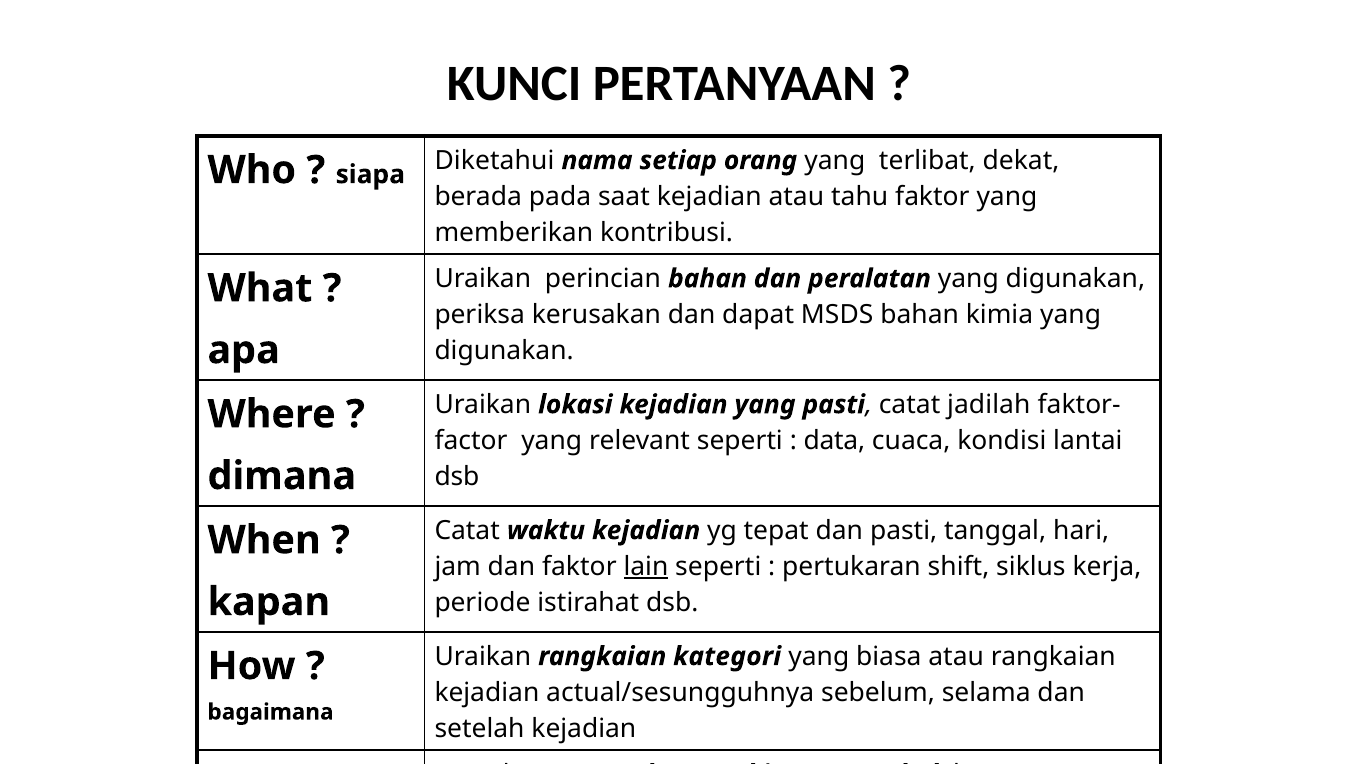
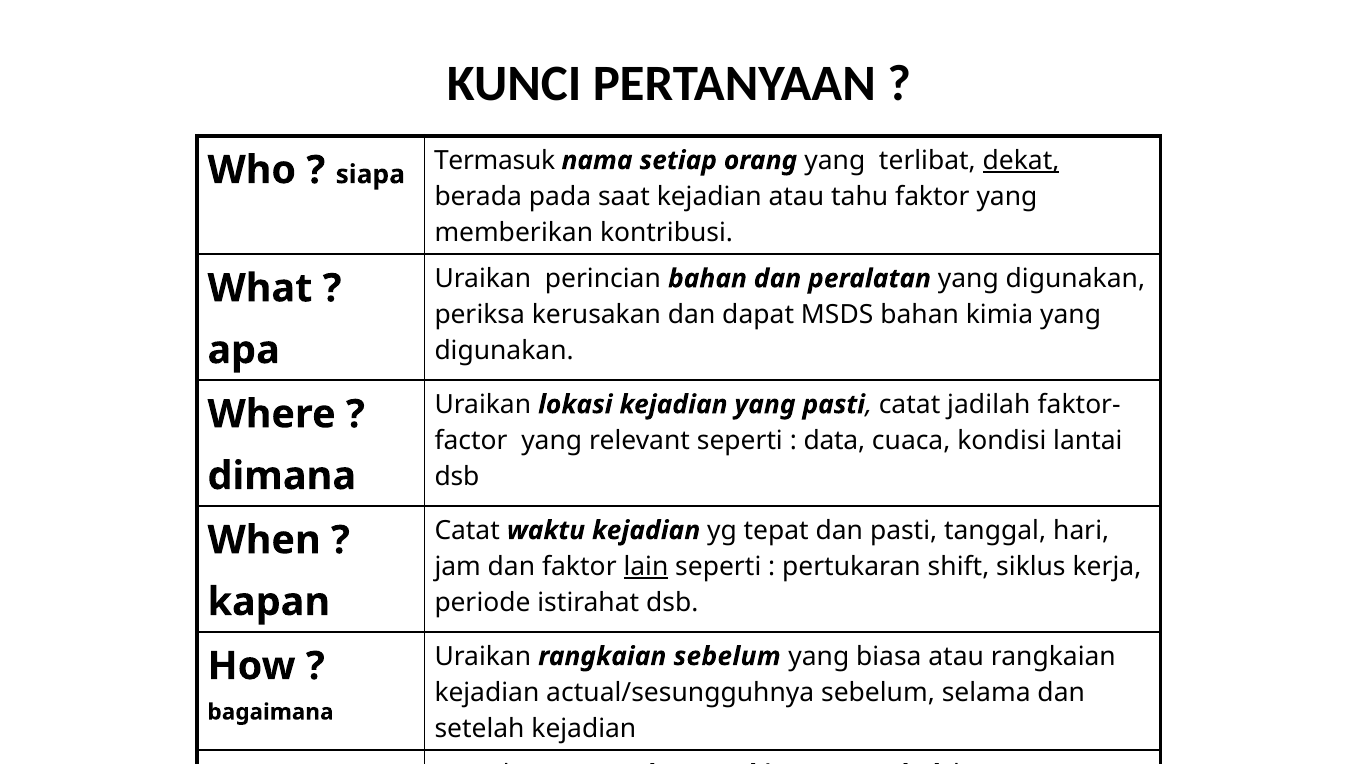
Diketahui: Diketahui -> Termasuk
dekat underline: none -> present
rangkaian kategori: kategori -> sebelum
